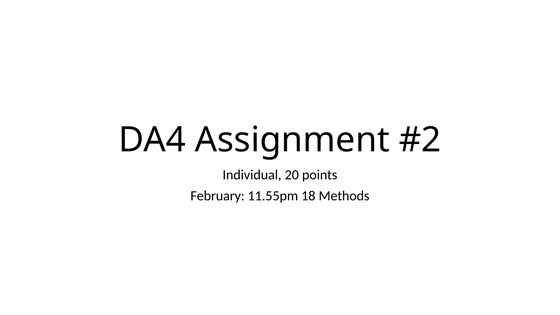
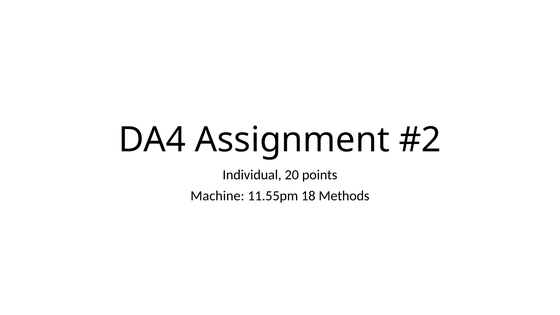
February: February -> Machine
